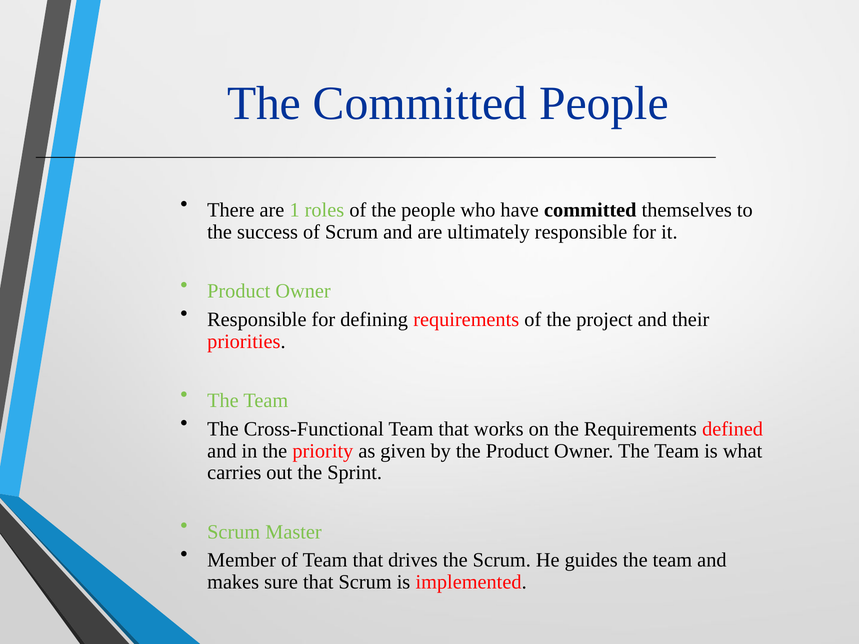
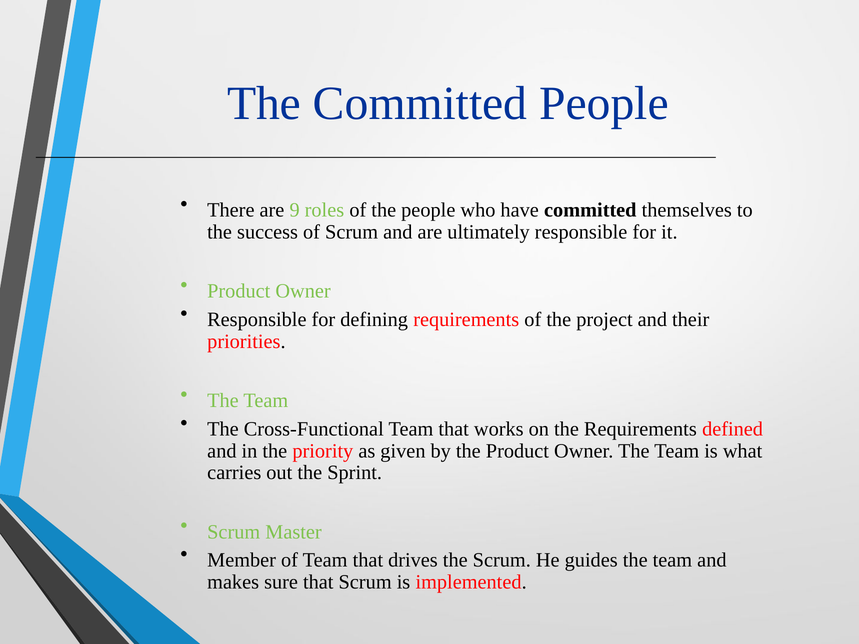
1: 1 -> 9
